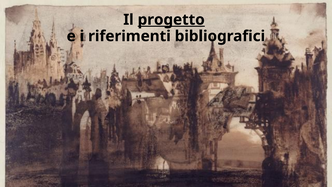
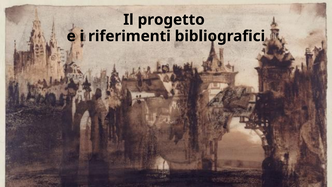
progetto underline: present -> none
